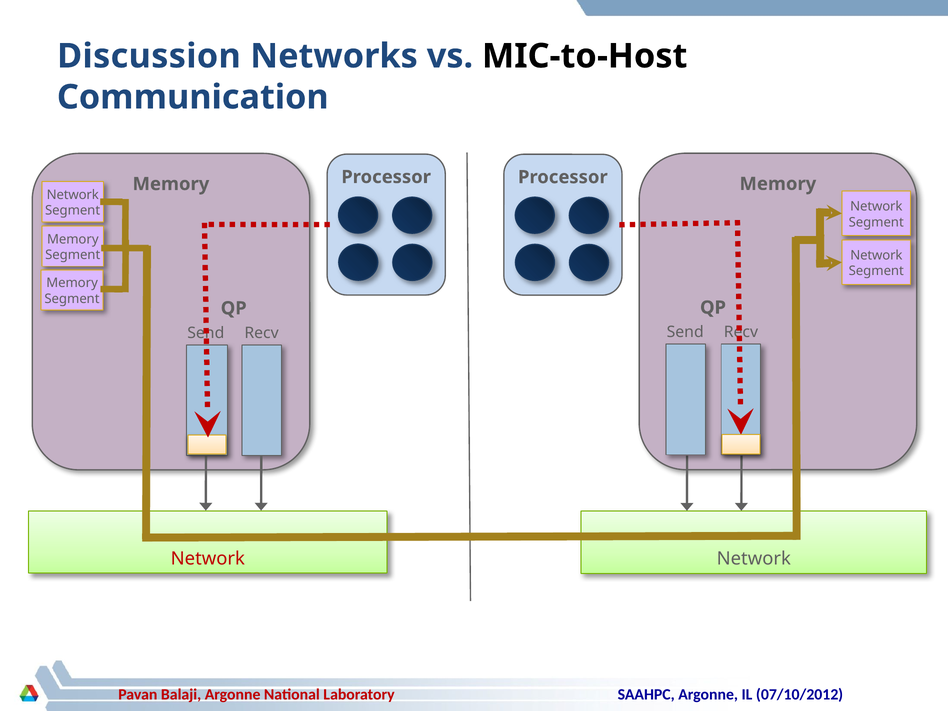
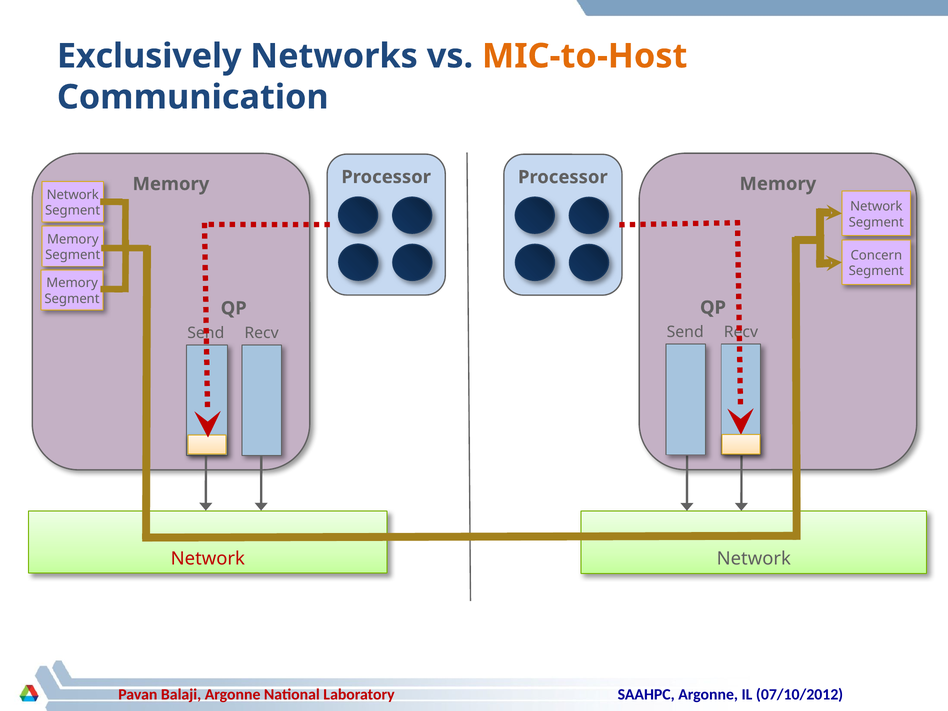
Discussion: Discussion -> Exclusively
MIC-to-Host colour: black -> orange
Network at (876, 255): Network -> Concern
